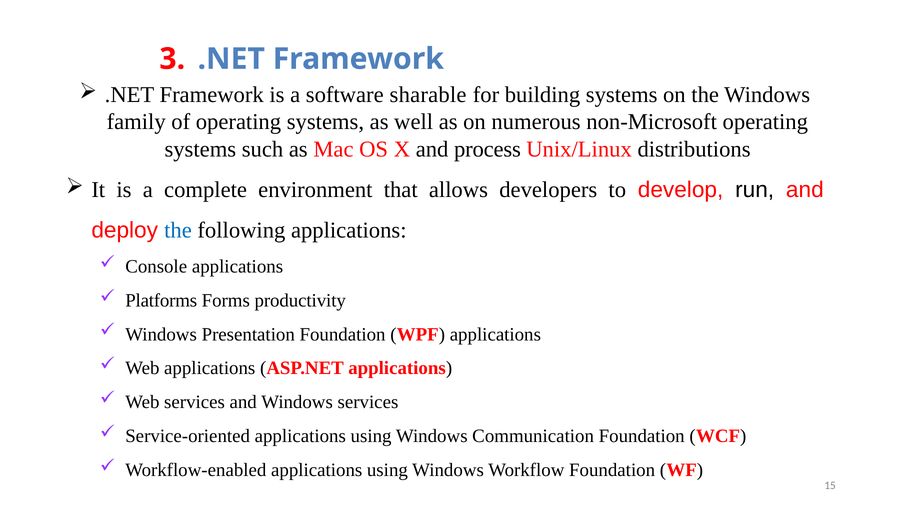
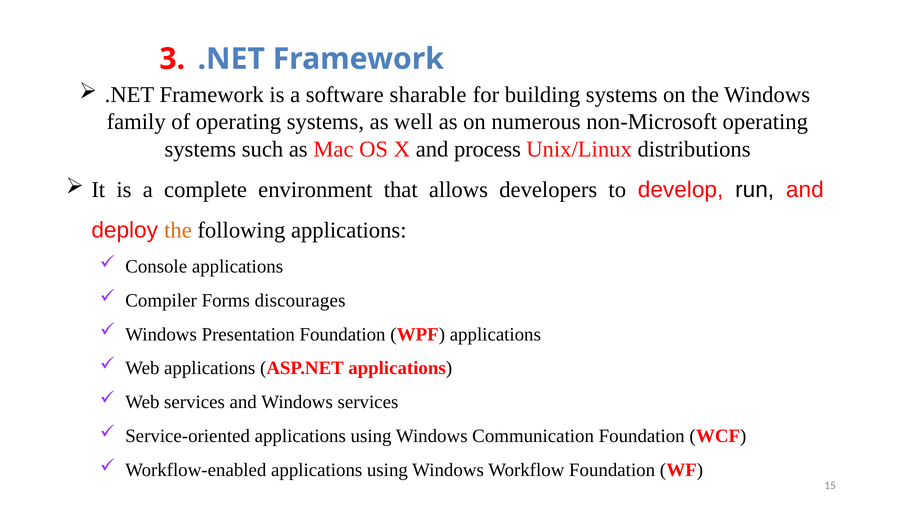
the at (178, 231) colour: blue -> orange
Platforms: Platforms -> Compiler
productivity: productivity -> discourages
